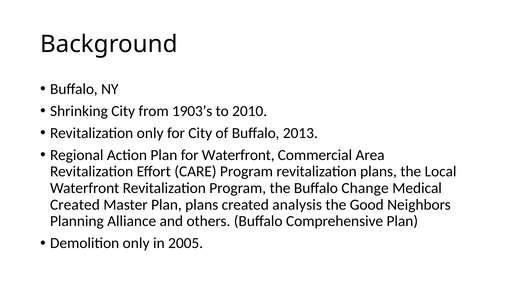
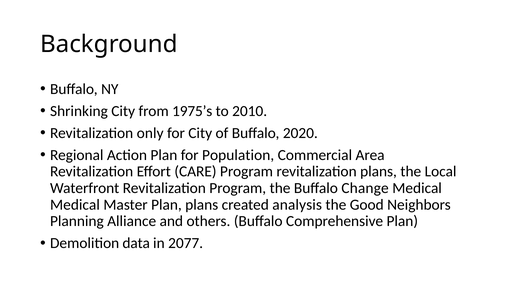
1903’s: 1903’s -> 1975’s
2013: 2013 -> 2020
for Waterfront: Waterfront -> Population
Created at (75, 205): Created -> Medical
Demolition only: only -> data
2005: 2005 -> 2077
